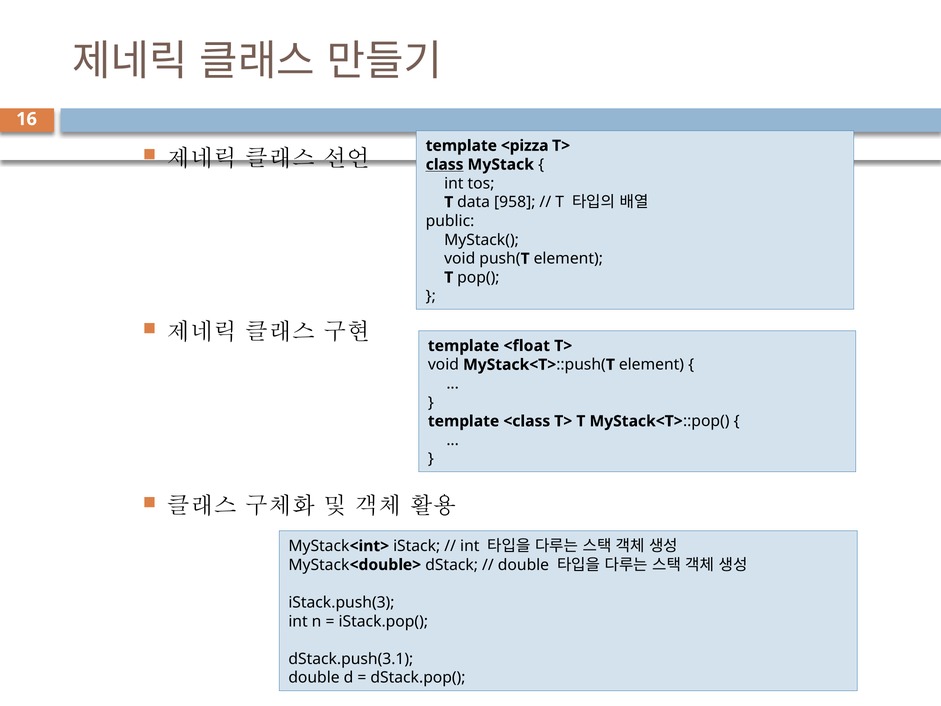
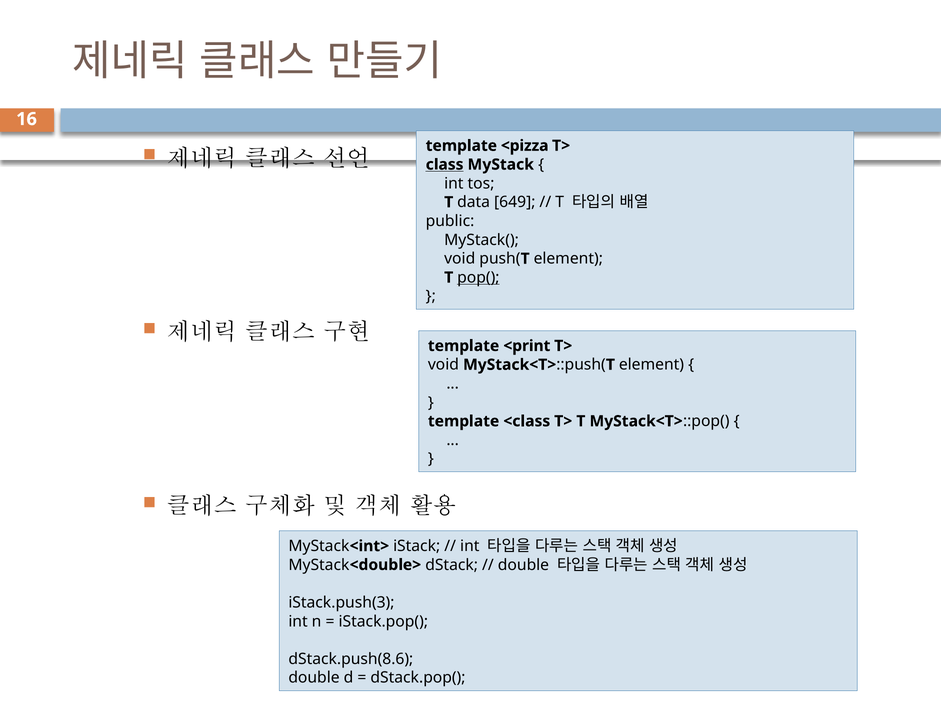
958: 958 -> 649
pop( underline: none -> present
<float: <float -> <print
dStack.push(3.1: dStack.push(3.1 -> dStack.push(8.6
